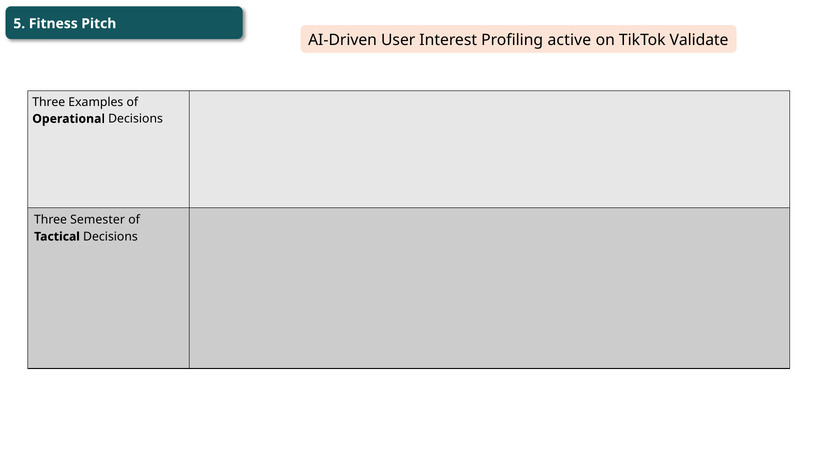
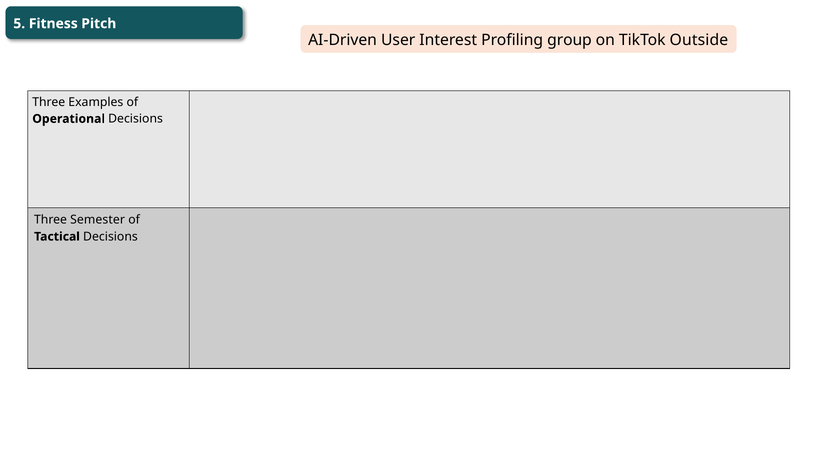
active: active -> group
Validate: Validate -> Outside
